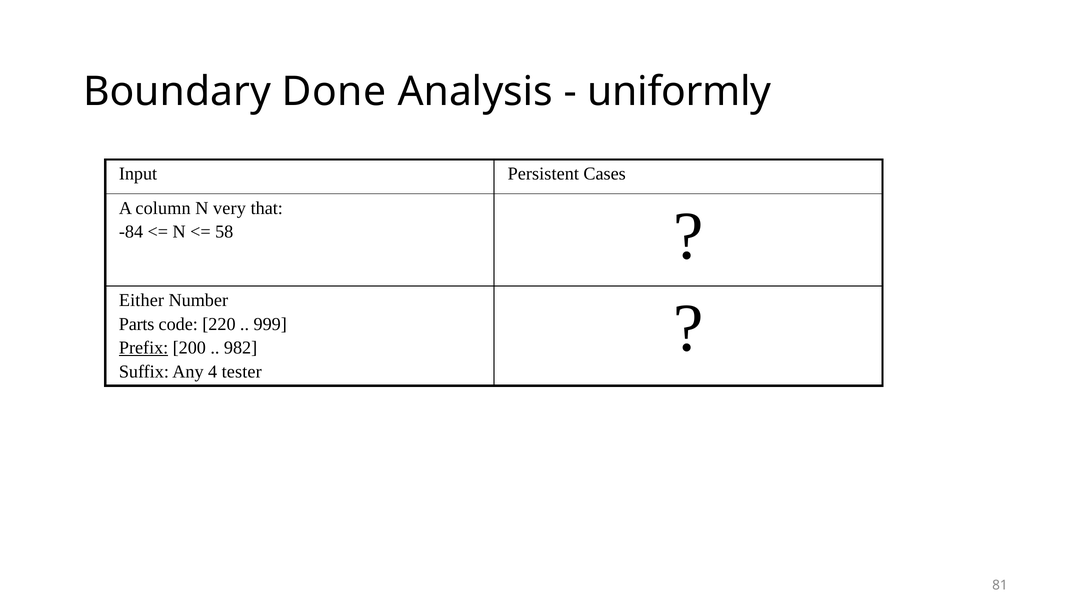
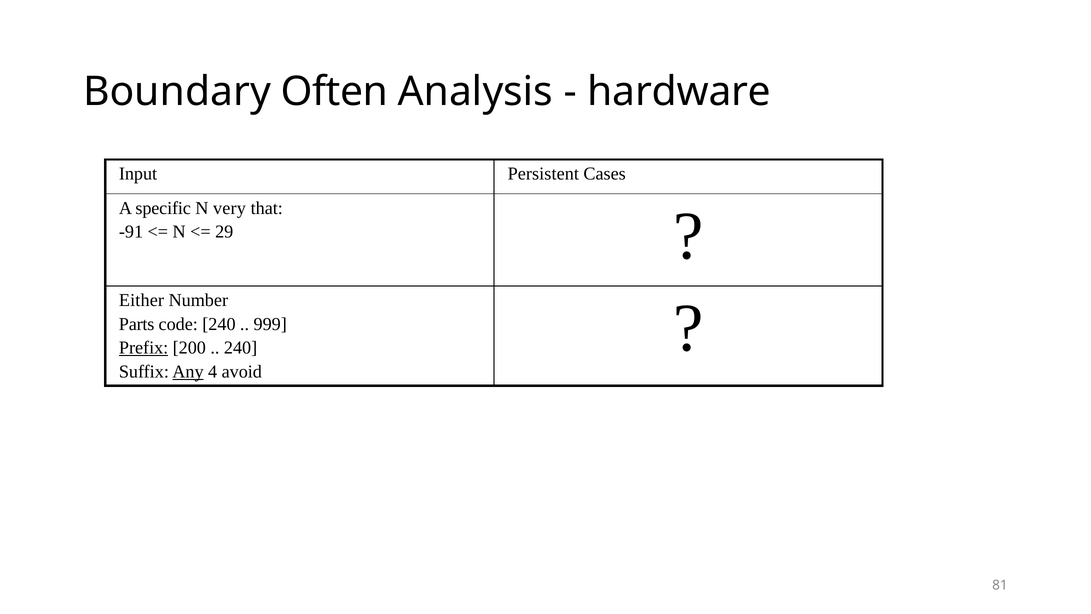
Done: Done -> Often
uniformly: uniformly -> hardware
column: column -> specific
-84: -84 -> -91
58: 58 -> 29
code 220: 220 -> 240
982 at (241, 348): 982 -> 240
Any underline: none -> present
tester: tester -> avoid
